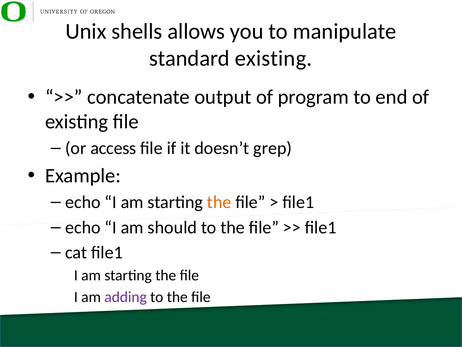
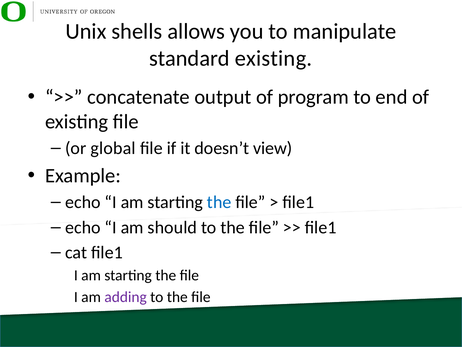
access: access -> global
grep: grep -> view
the at (219, 202) colour: orange -> blue
